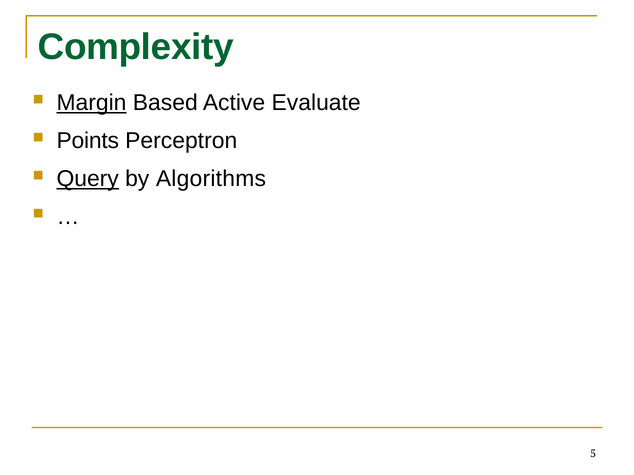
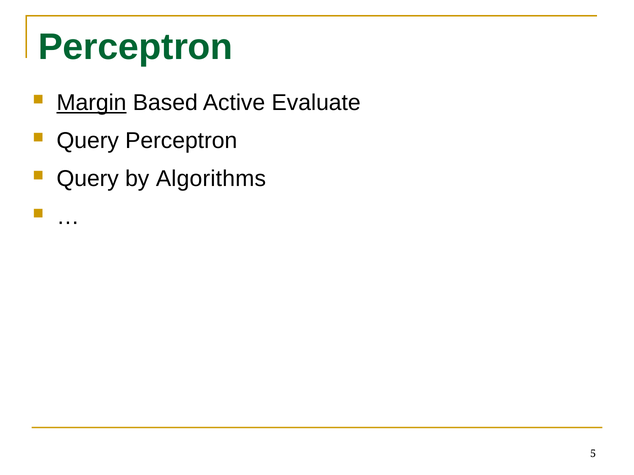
Complexity at (136, 47): Complexity -> Perceptron
Points at (88, 141): Points -> Query
Query at (88, 179) underline: present -> none
